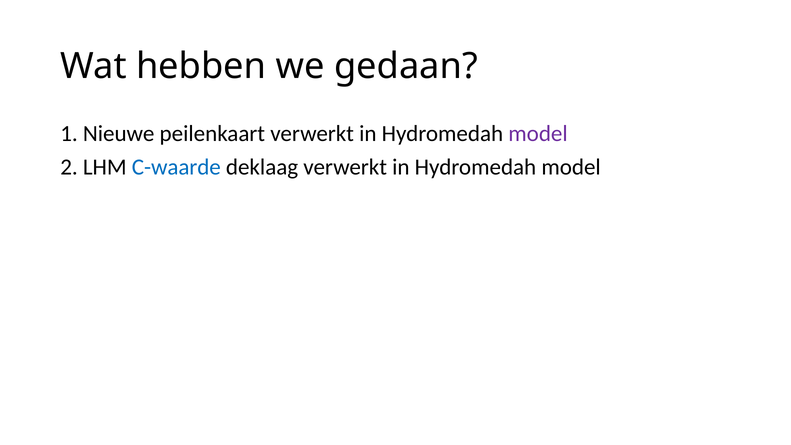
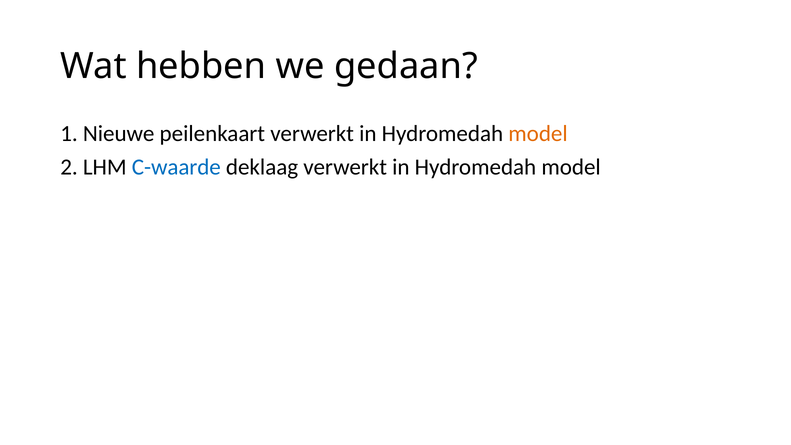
model at (538, 134) colour: purple -> orange
